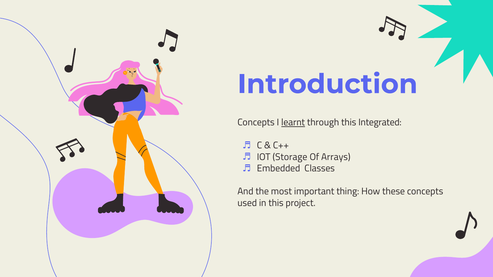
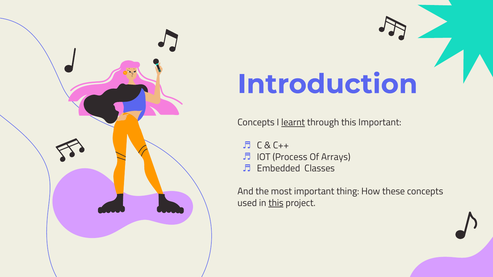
this Integrated: Integrated -> Important
Storage: Storage -> Process
this at (276, 203) underline: none -> present
